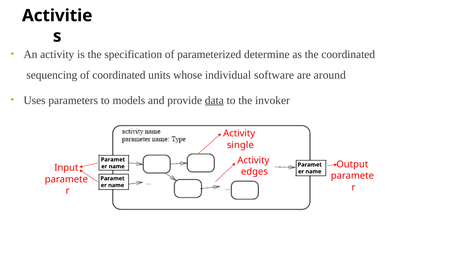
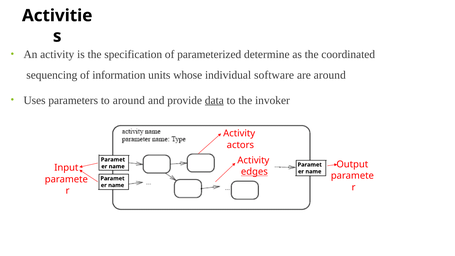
of coordinated: coordinated -> information
to models: models -> around
single: single -> actors
edges underline: none -> present
